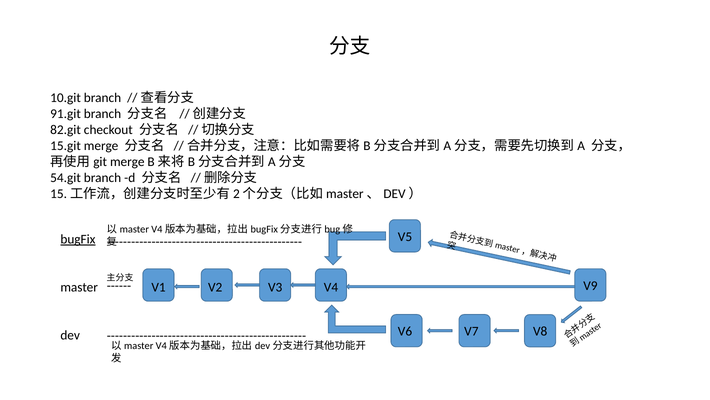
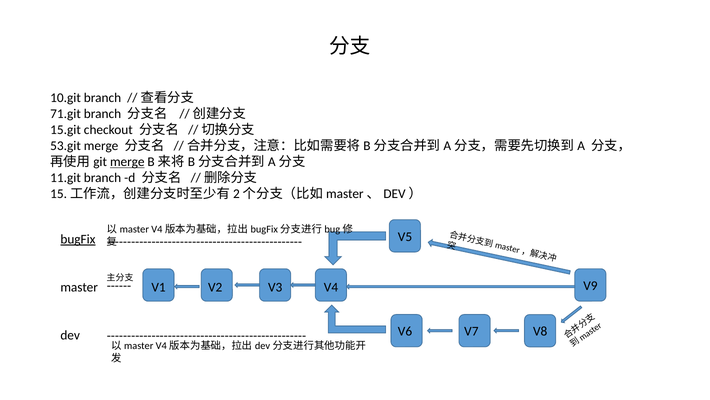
91.git: 91.git -> 71.git
82.git: 82.git -> 15.git
15.git: 15.git -> 53.git
merge at (127, 162) underline: none -> present
54.git: 54.git -> 11.git
